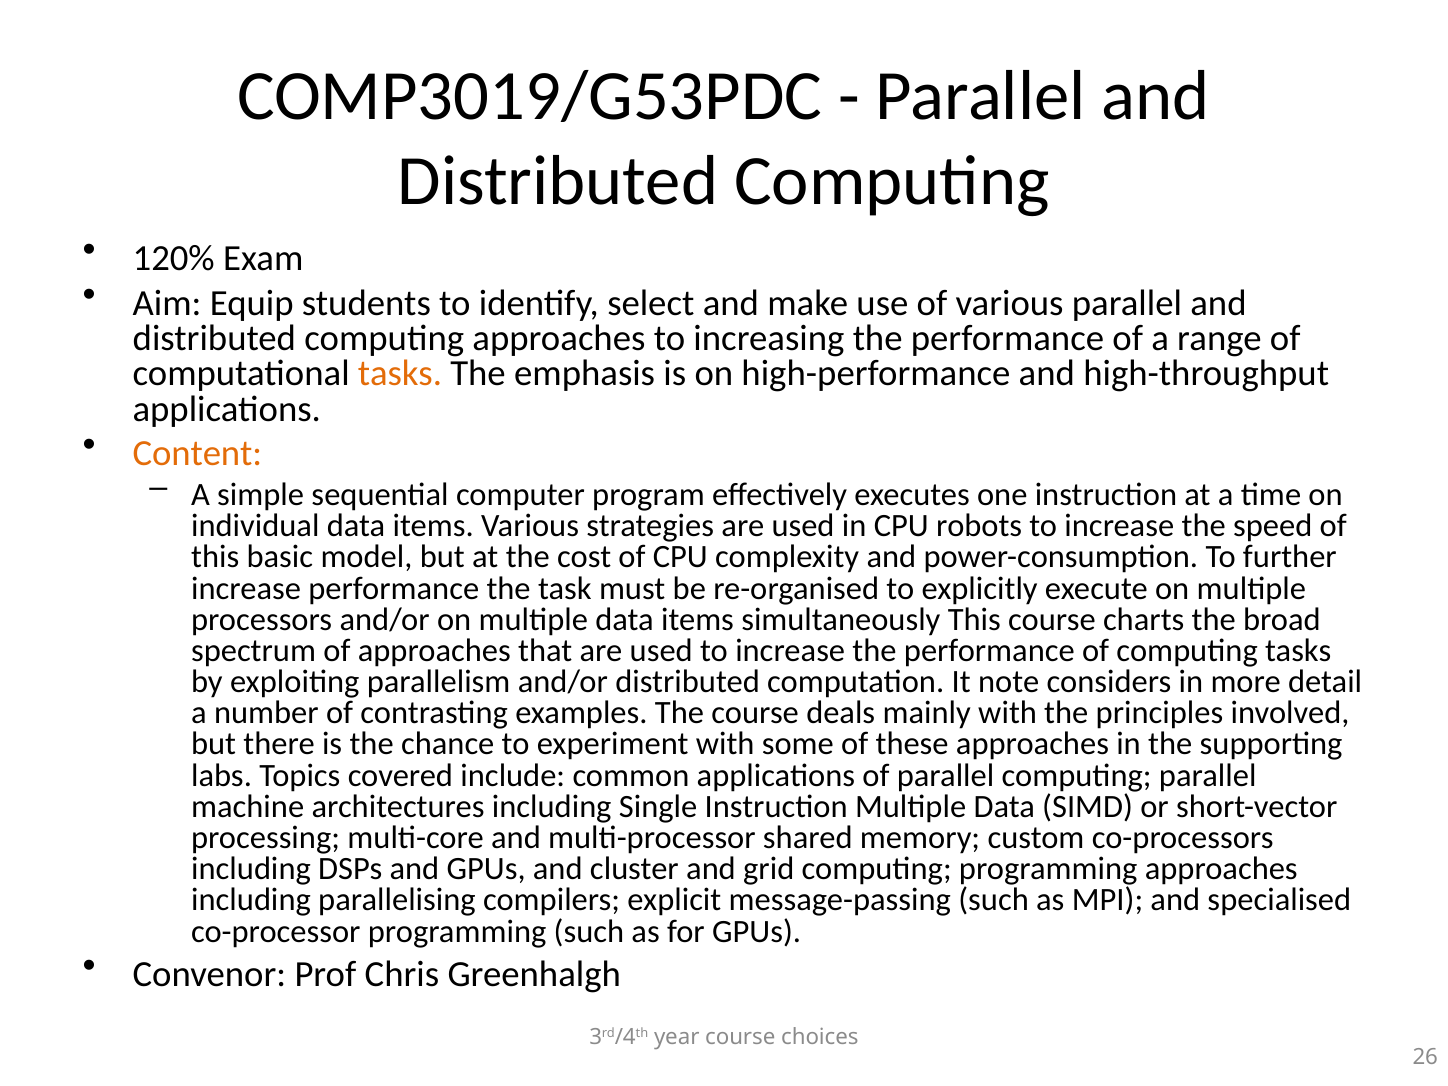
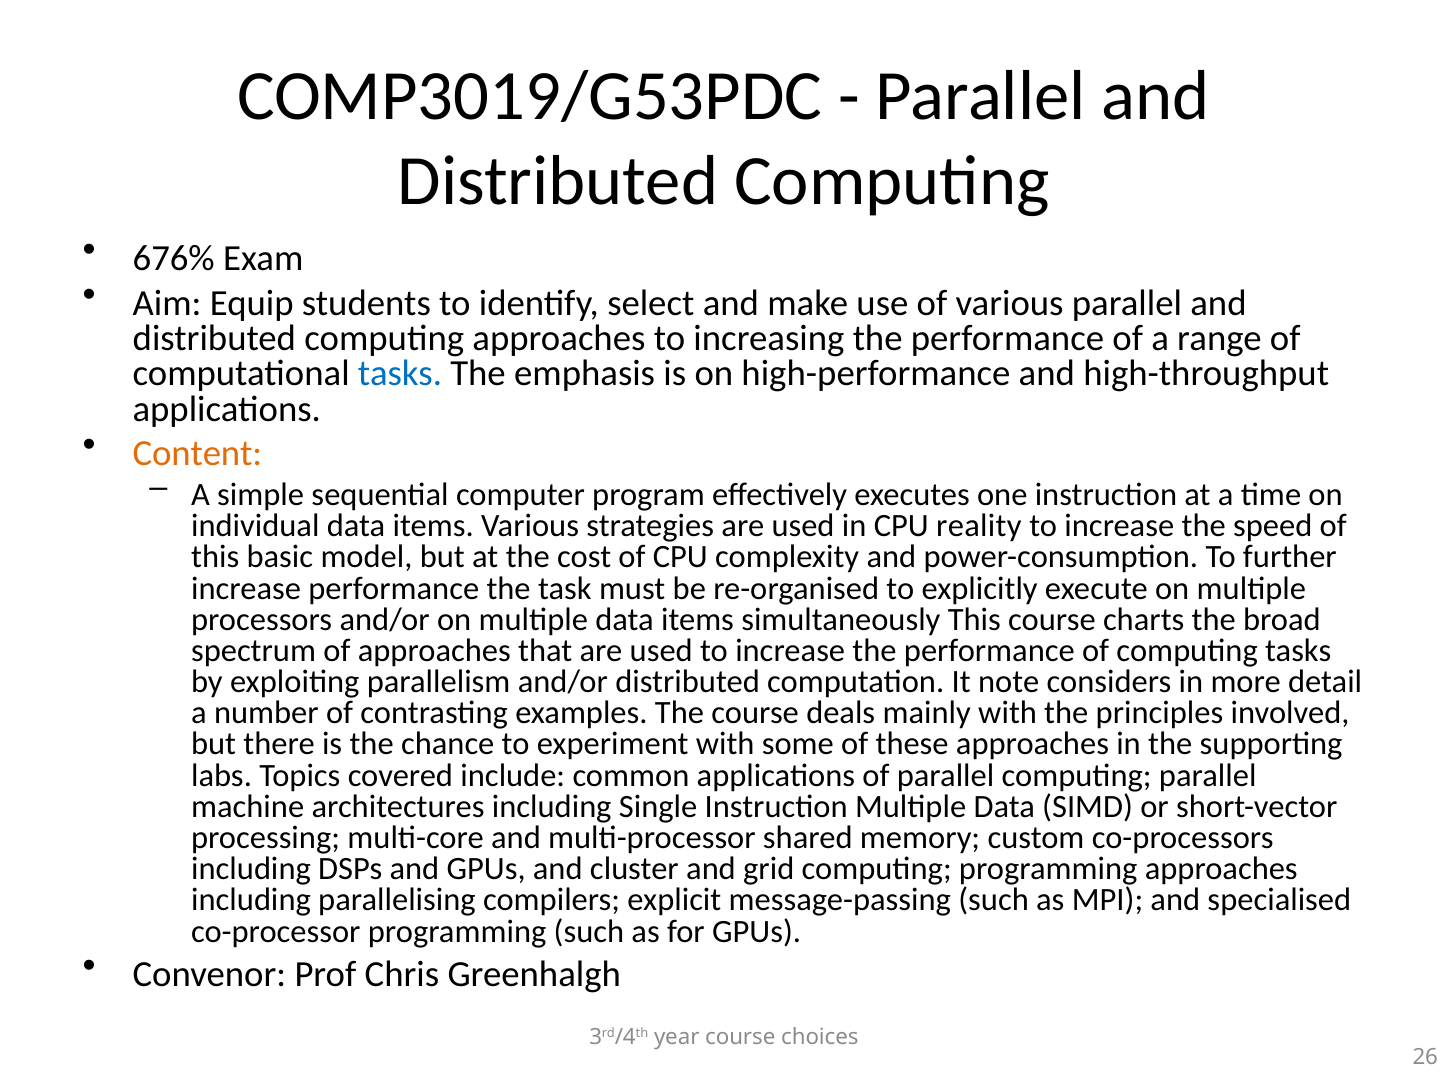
120%: 120% -> 676%
tasks at (400, 374) colour: orange -> blue
robots: robots -> reality
